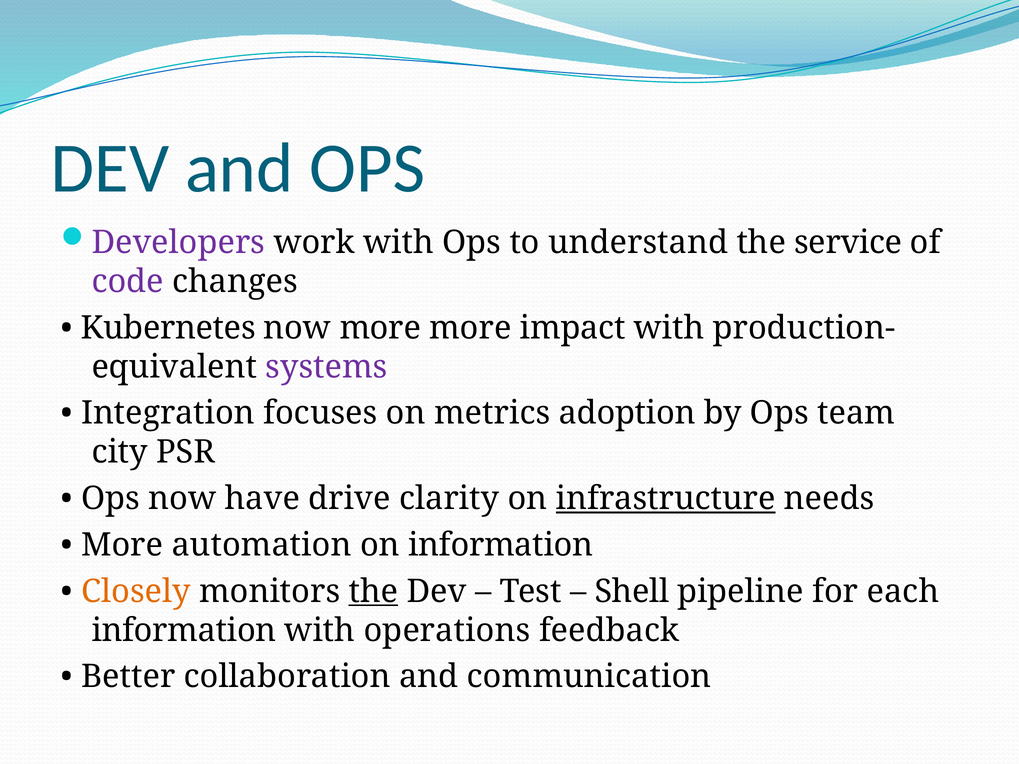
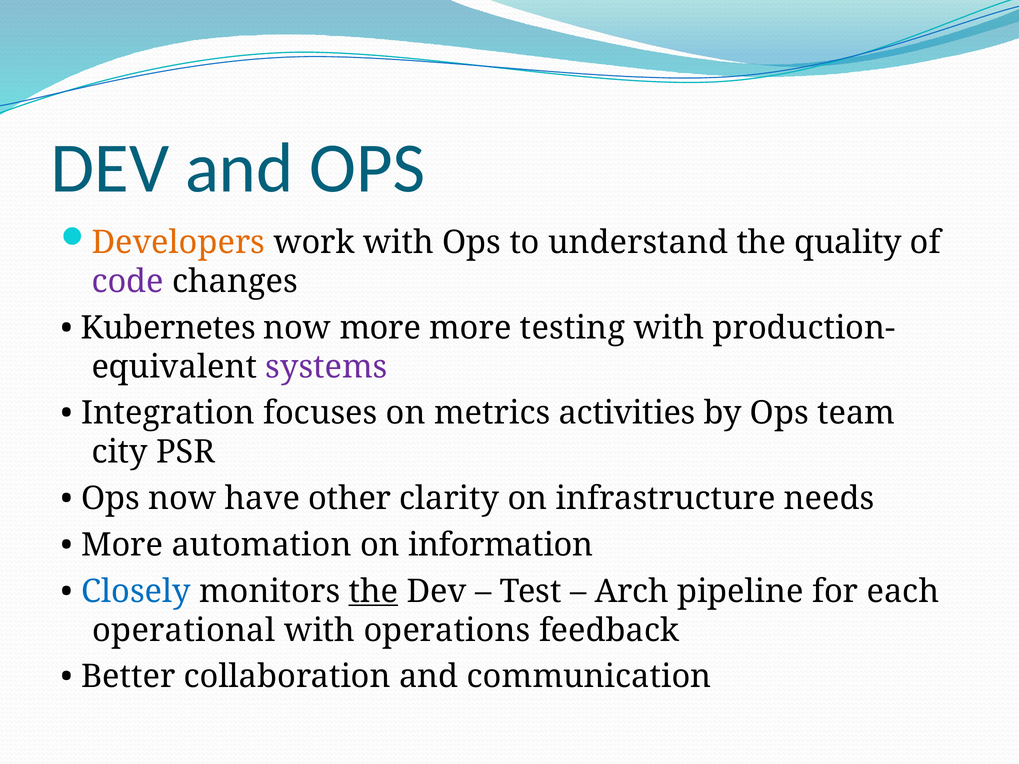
Developers colour: purple -> orange
service: service -> quality
impact: impact -> testing
adoption: adoption -> activities
drive: drive -> other
infrastructure underline: present -> none
Closely colour: orange -> blue
Shell: Shell -> Arch
information at (184, 631): information -> operational
